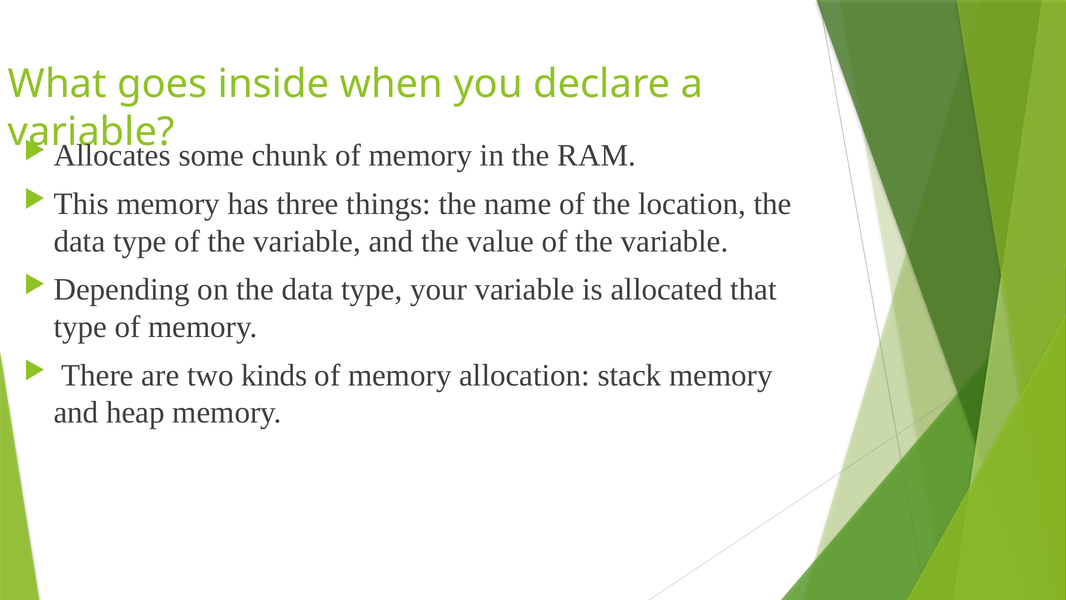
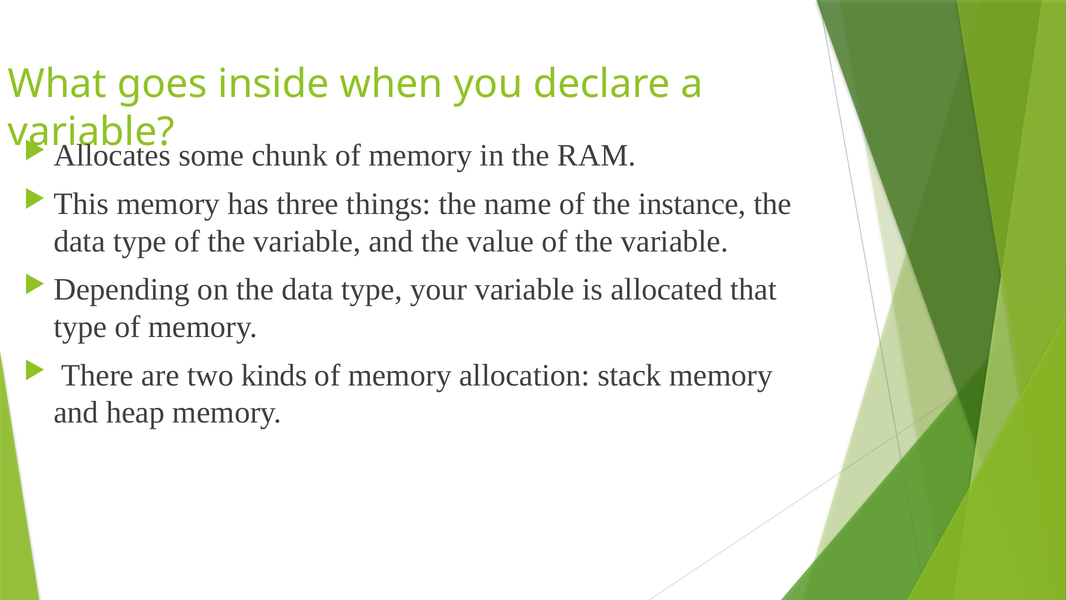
location: location -> instance
